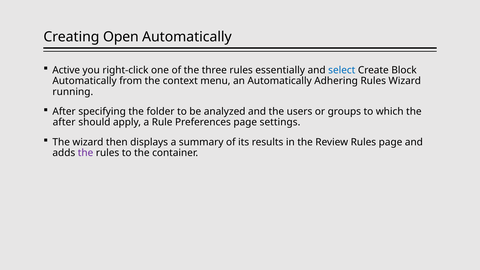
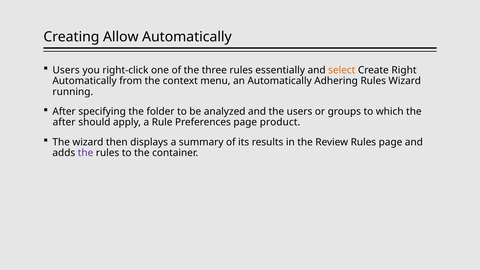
Open: Open -> Allow
Active at (66, 70): Active -> Users
select colour: blue -> orange
Block: Block -> Right
settings: settings -> product
